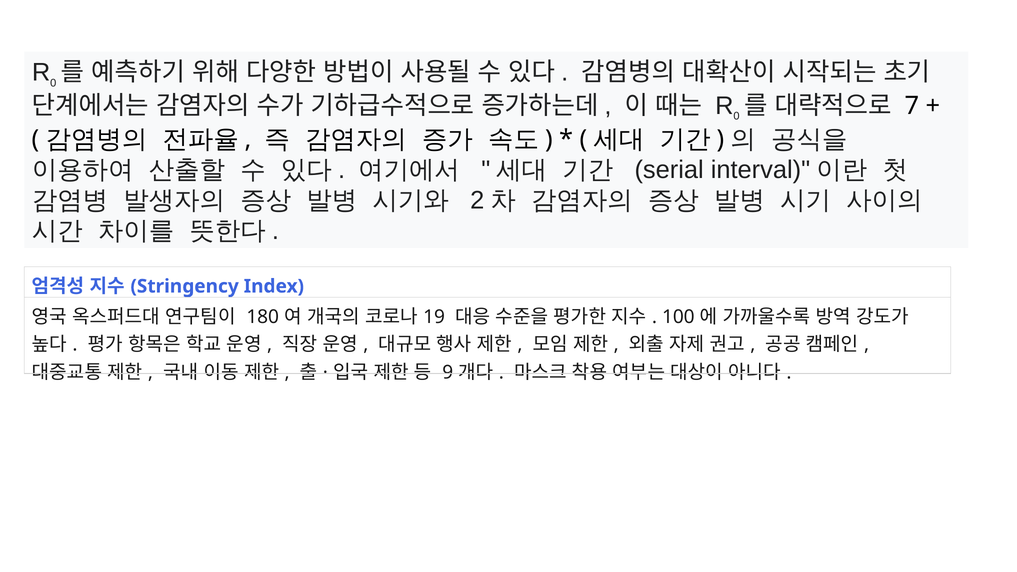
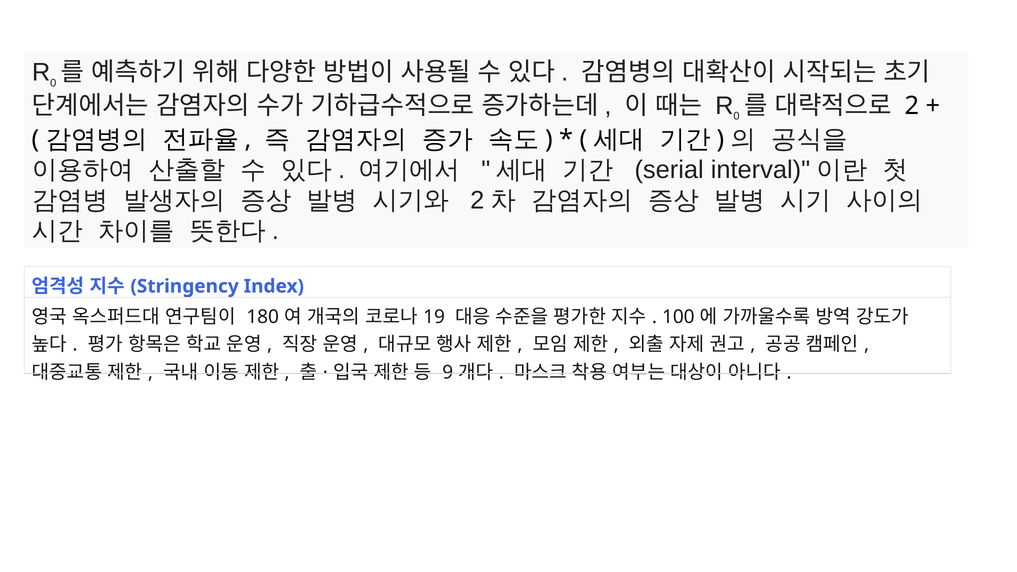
7 at (912, 106): 7 -> 2
